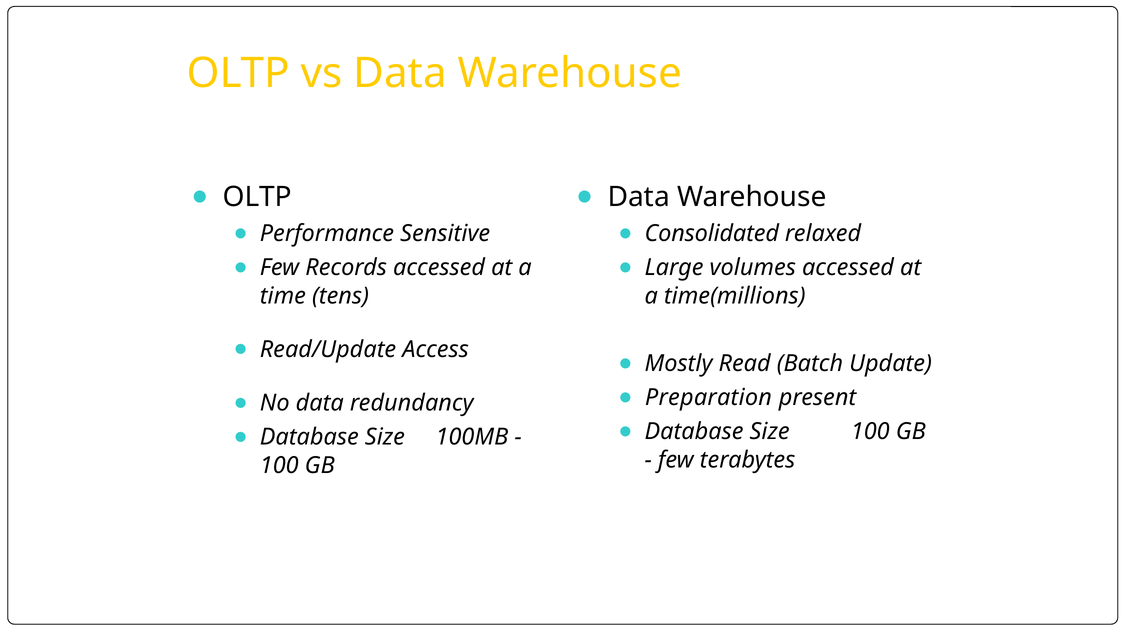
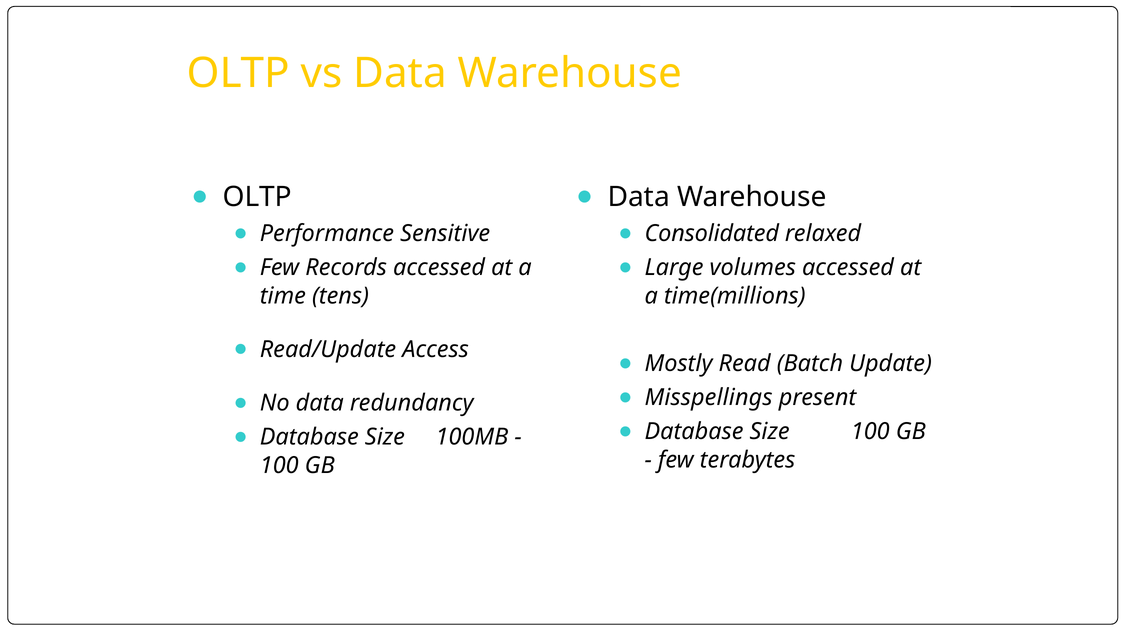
Preparation: Preparation -> Misspellings
